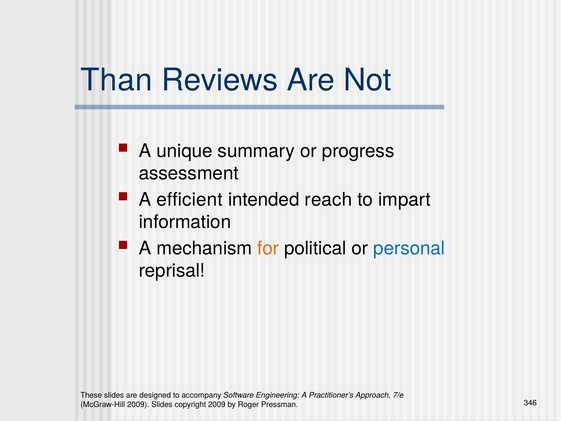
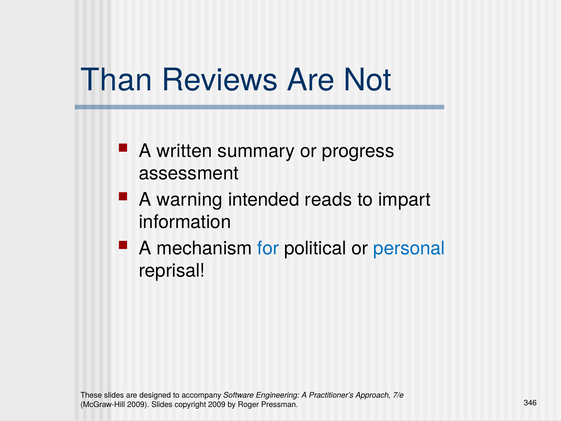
unique: unique -> written
efficient: efficient -> warning
reach: reach -> reads
for colour: orange -> blue
